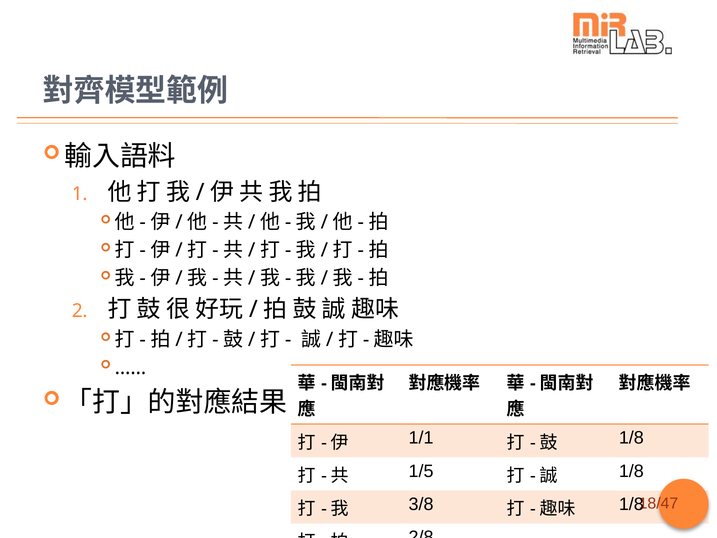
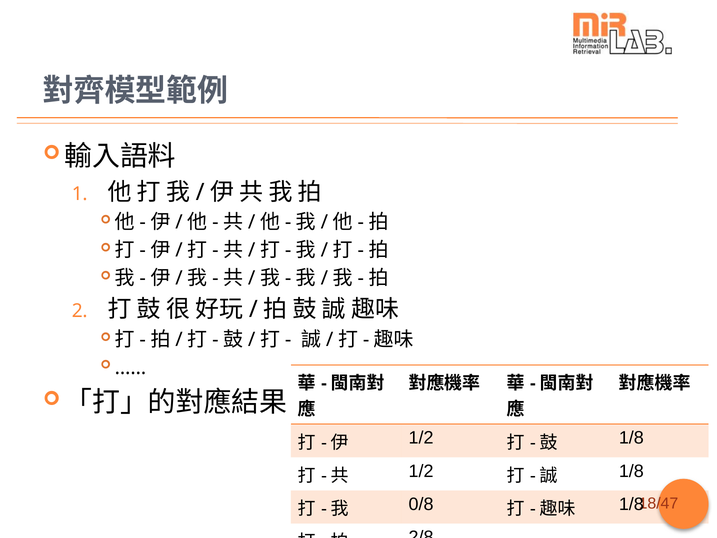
1/1 at (421, 438): 1/1 -> 1/2
1/5 at (421, 471): 1/5 -> 1/2
3/8: 3/8 -> 0/8
